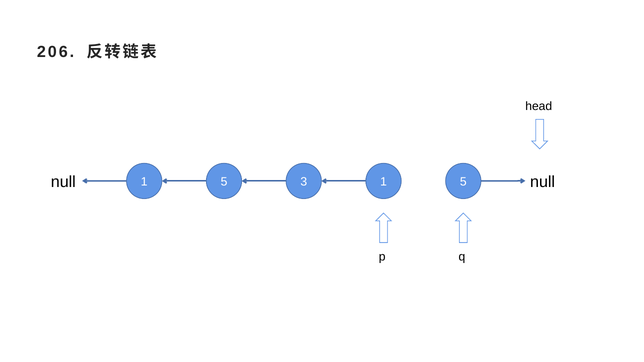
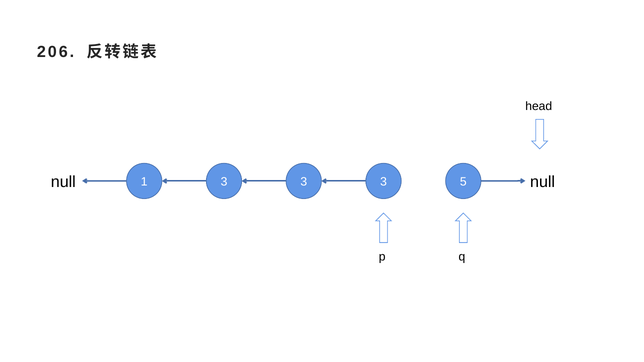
5 at (224, 182): 5 -> 3
1 at (384, 182): 1 -> 3
